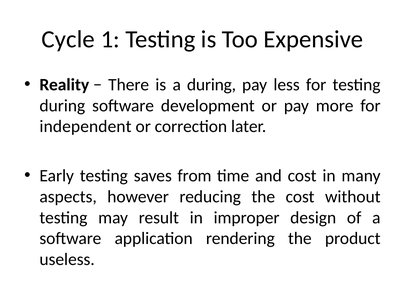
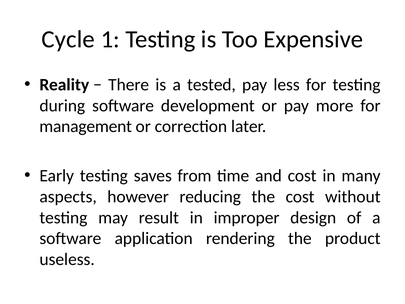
a during: during -> tested
independent: independent -> management
